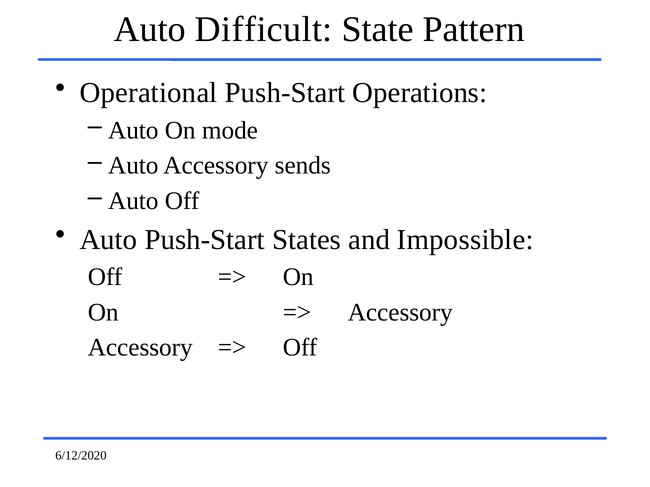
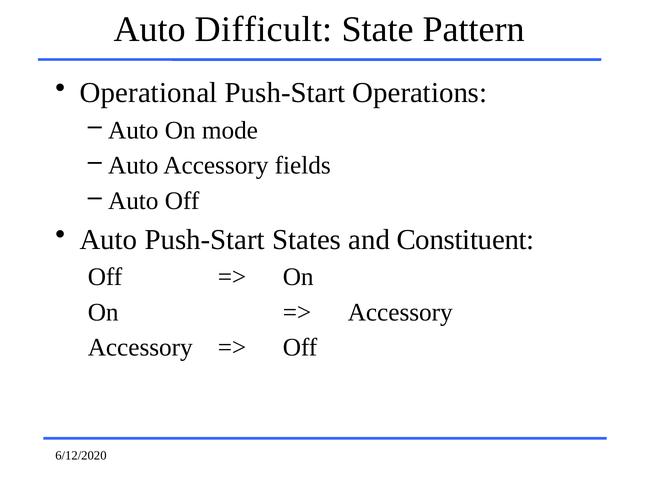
sends: sends -> fields
Impossible: Impossible -> Constituent
